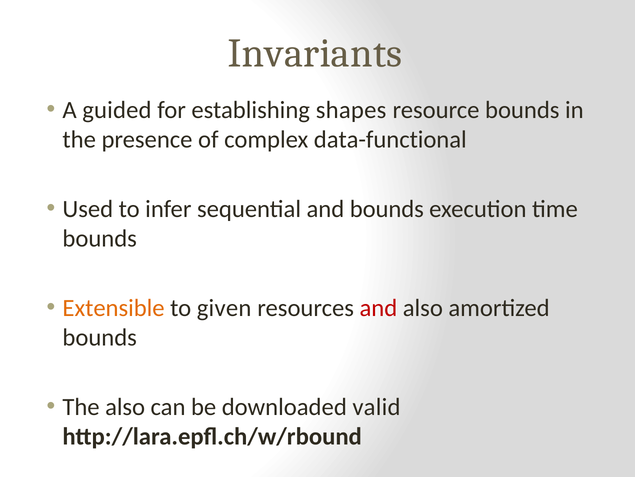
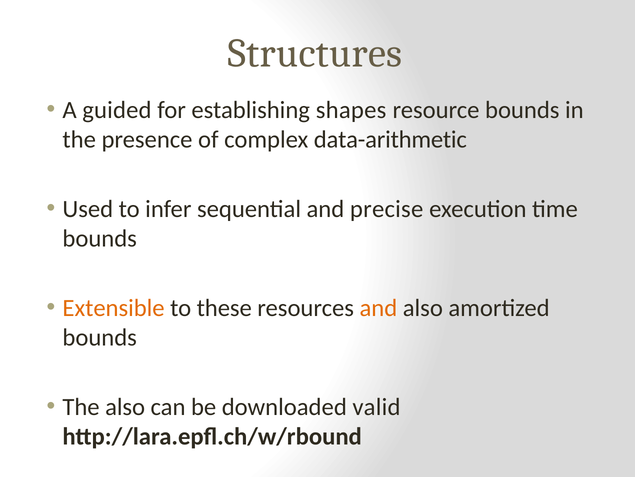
Invariants: Invariants -> Structures
data-functional: data-functional -> data-arithmetic
and bounds: bounds -> precise
given: given -> these
and at (378, 307) colour: red -> orange
